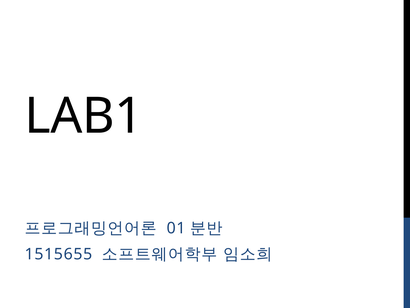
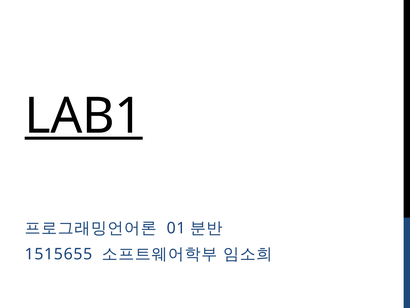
LAB1 underline: none -> present
